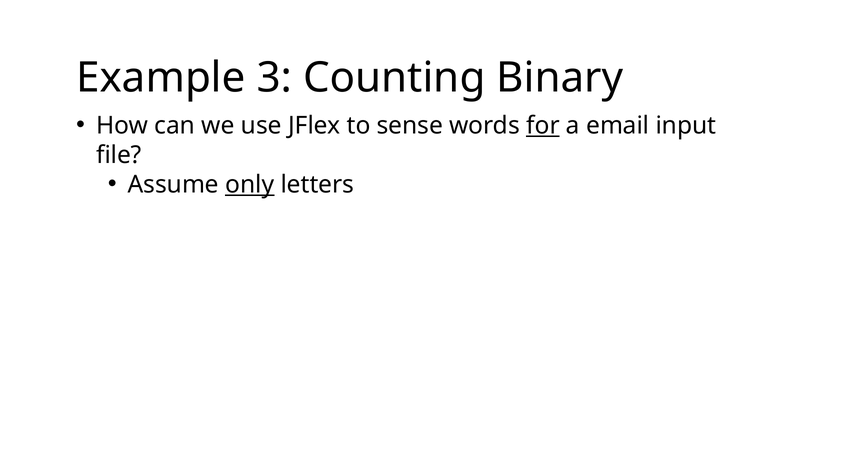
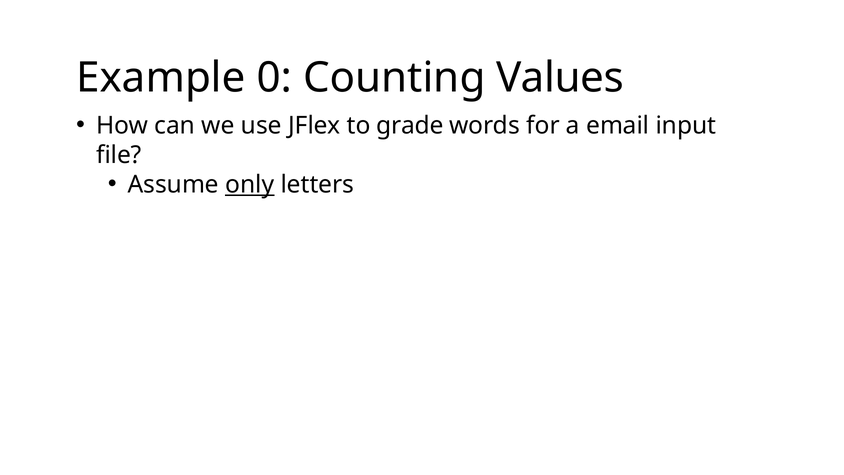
3: 3 -> 0
Binary: Binary -> Values
sense: sense -> grade
for underline: present -> none
